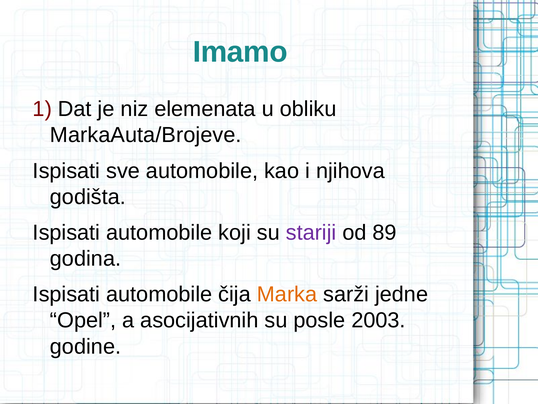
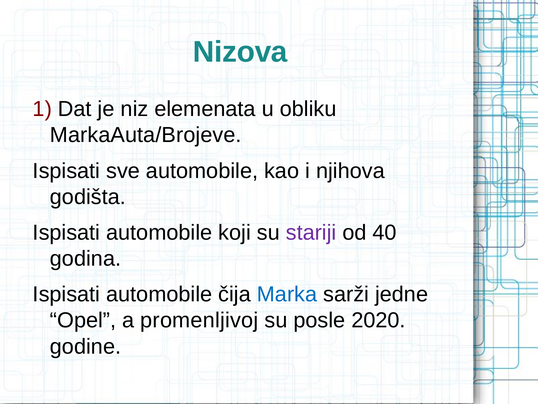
Imamo: Imamo -> Nizova
89: 89 -> 40
Marka colour: orange -> blue
asocijativnih: asocijativnih -> promenljivoj
2003: 2003 -> 2020
